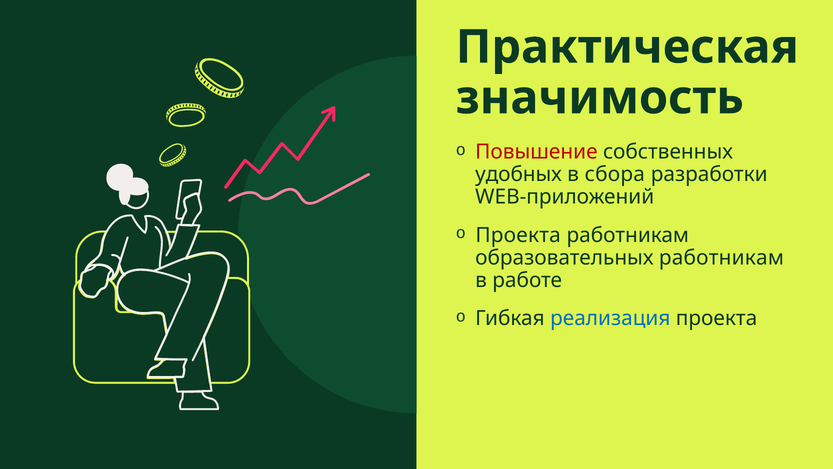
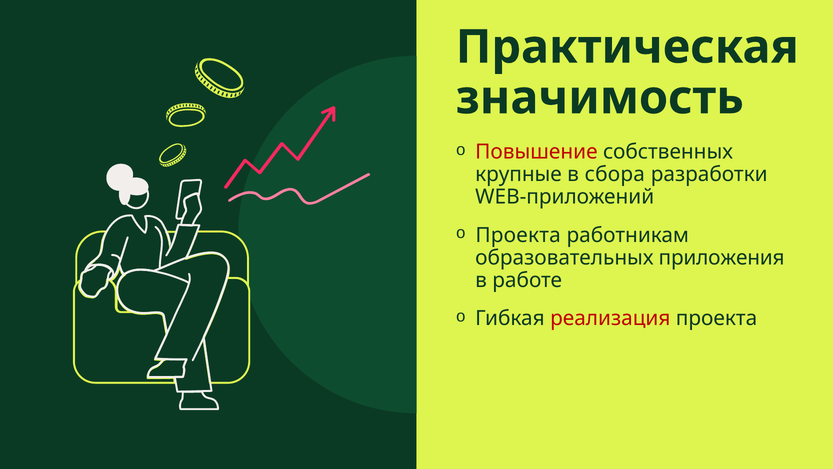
удобных: удобных -> крупные
образовательных работникам: работникам -> приложения
реализация colour: blue -> red
